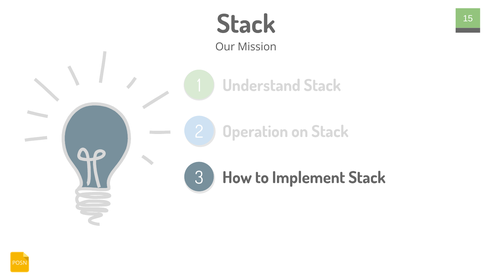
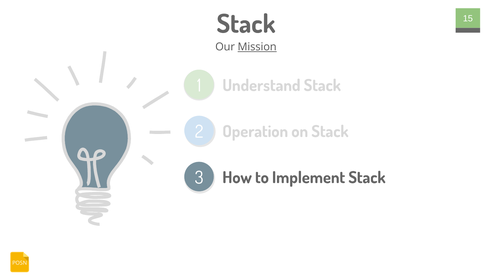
Mission underline: none -> present
